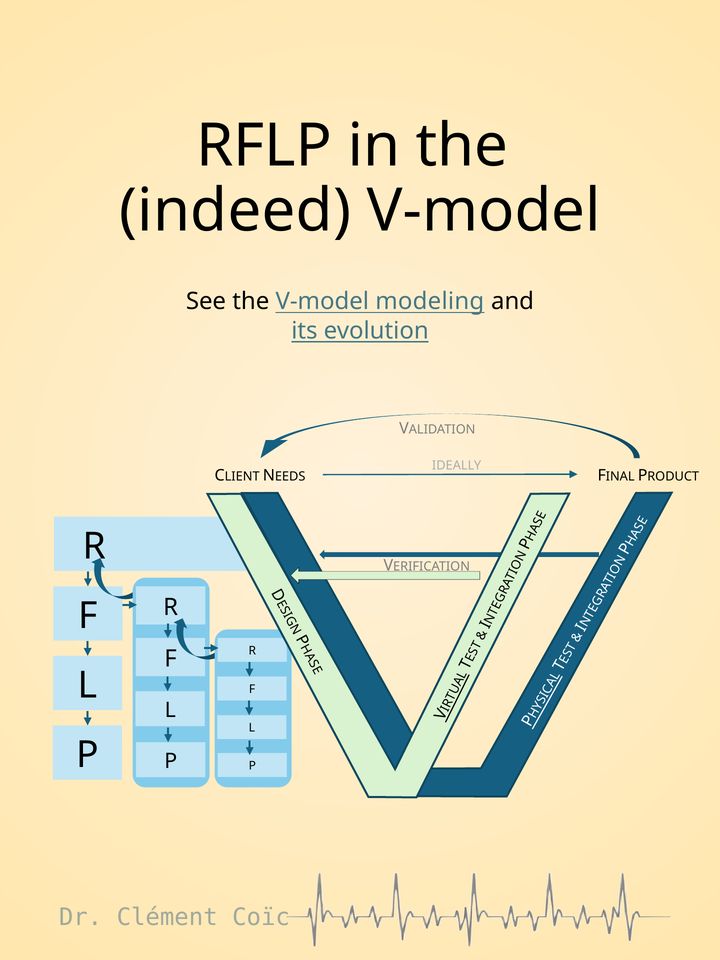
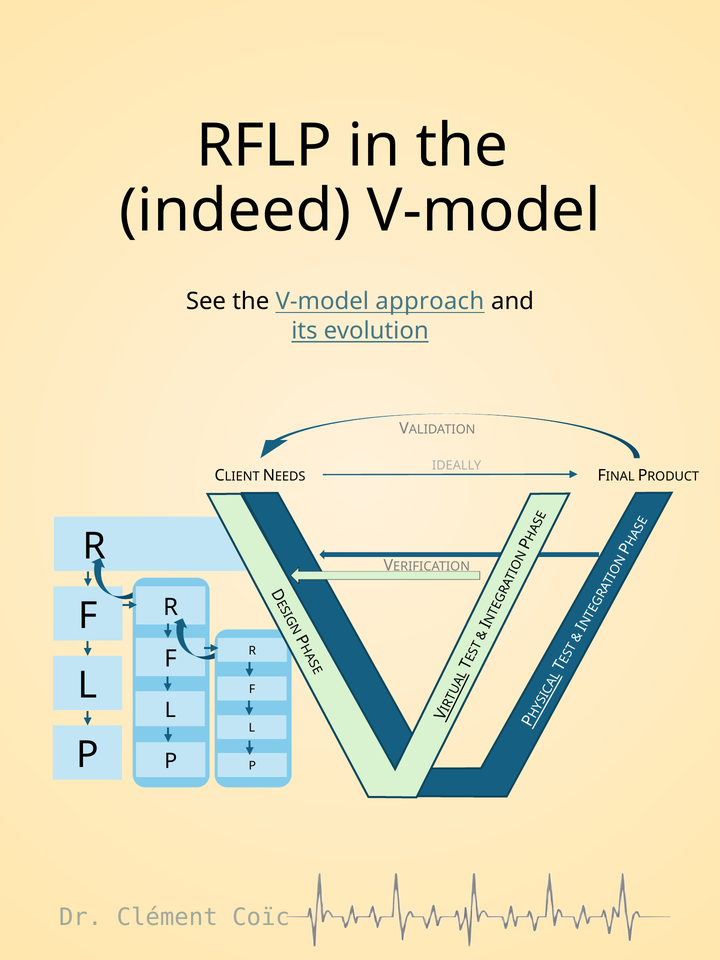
modeling: modeling -> approach
